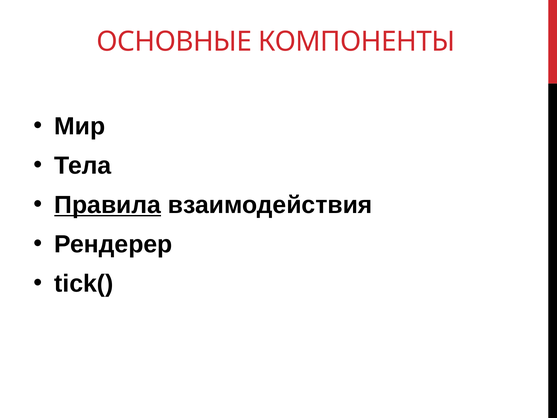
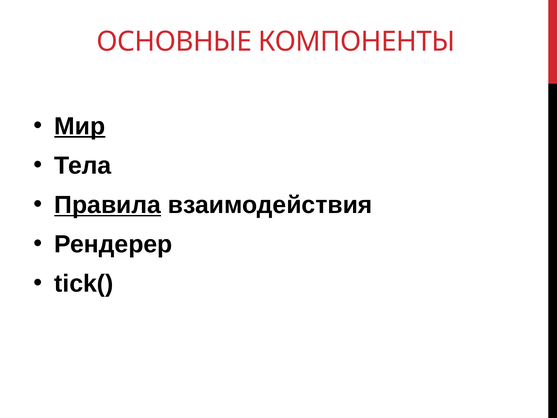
Мир underline: none -> present
